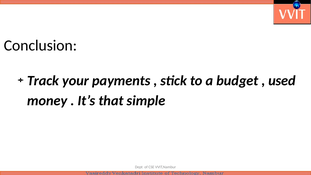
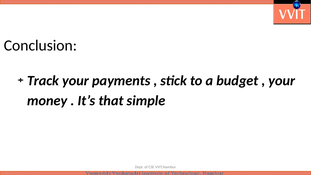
used at (282, 81): used -> your
